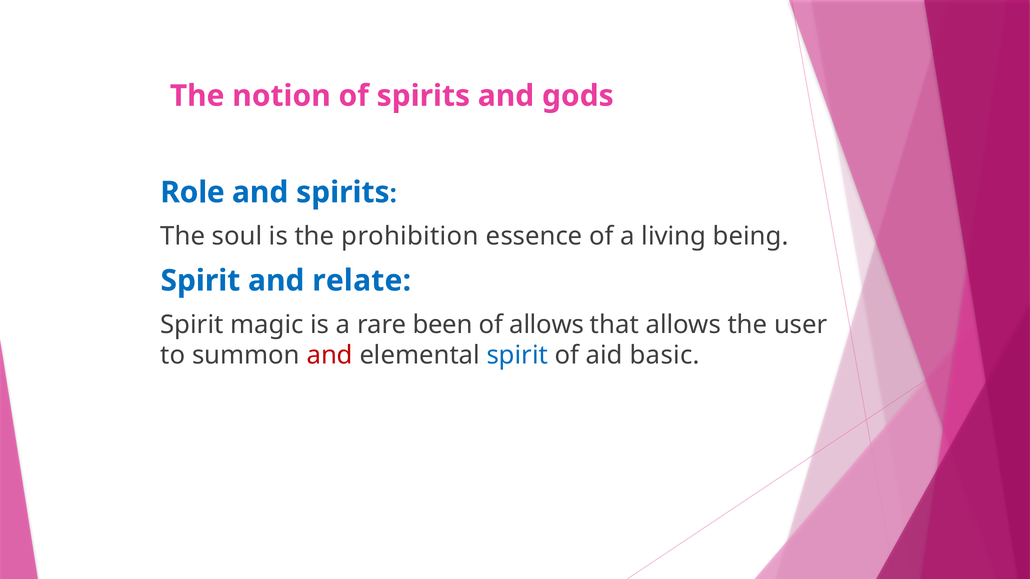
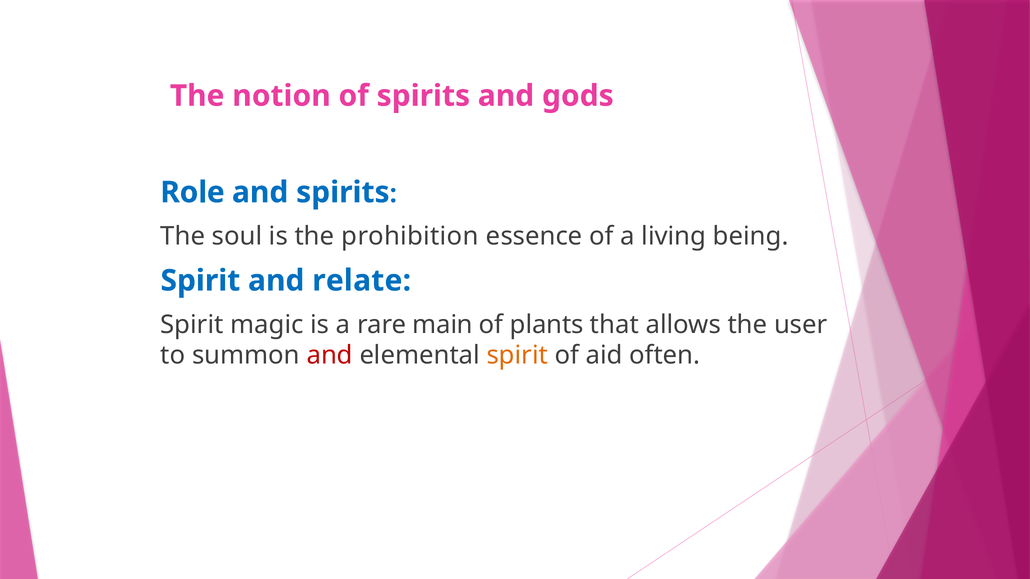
been: been -> main
of allows: allows -> plants
spirit at (517, 356) colour: blue -> orange
basic: basic -> often
